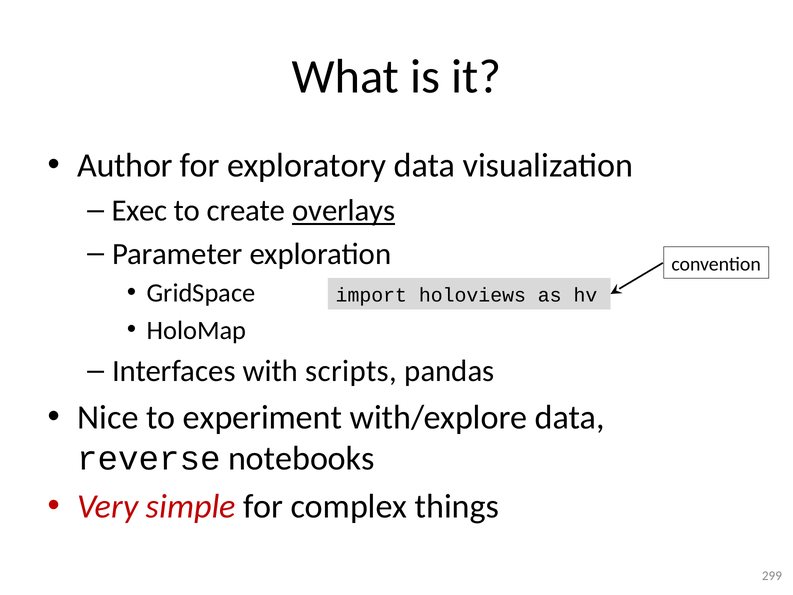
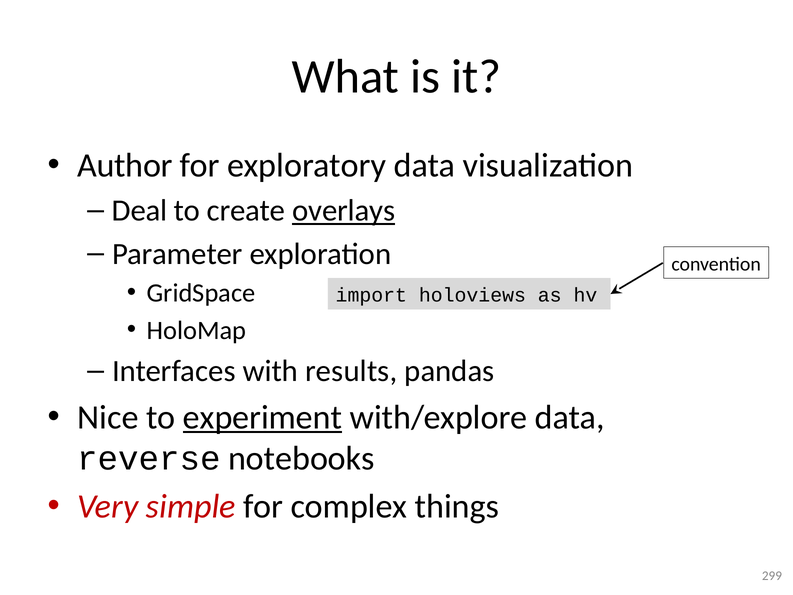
Exec: Exec -> Deal
scripts: scripts -> results
experiment underline: none -> present
